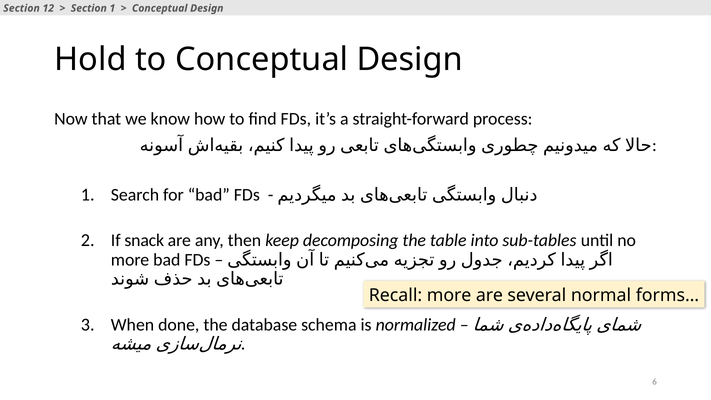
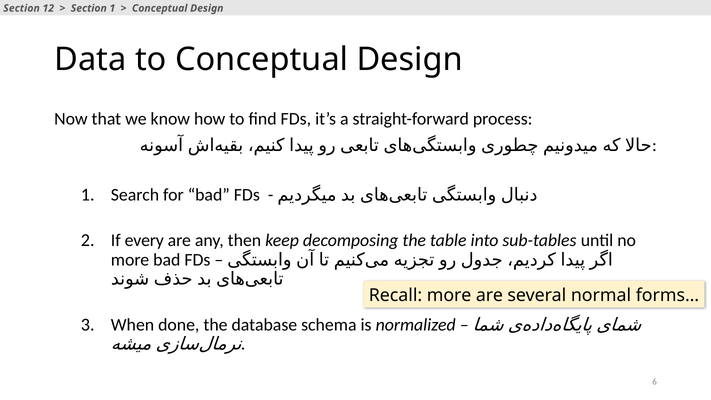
Hold: Hold -> Data
snack: snack -> every
